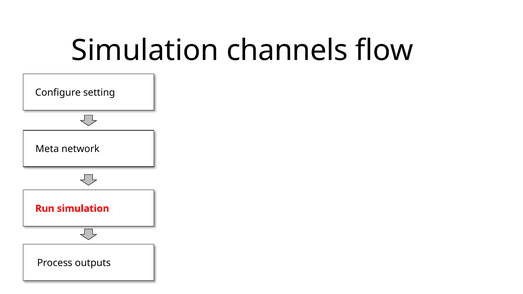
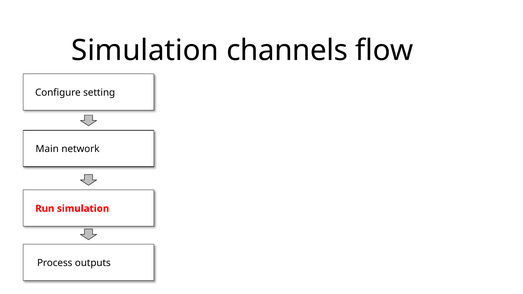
Meta: Meta -> Main
